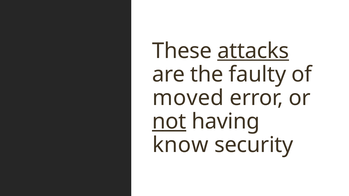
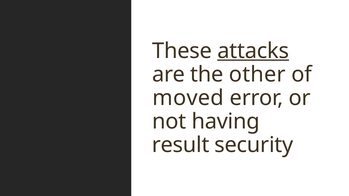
faulty: faulty -> other
not underline: present -> none
know: know -> result
